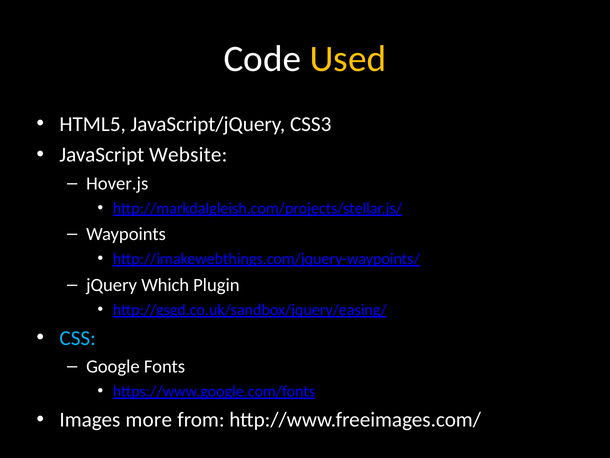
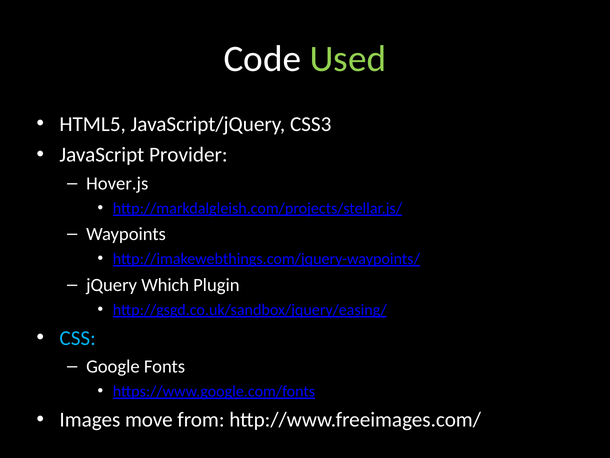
Used colour: yellow -> light green
Website: Website -> Provider
more: more -> move
